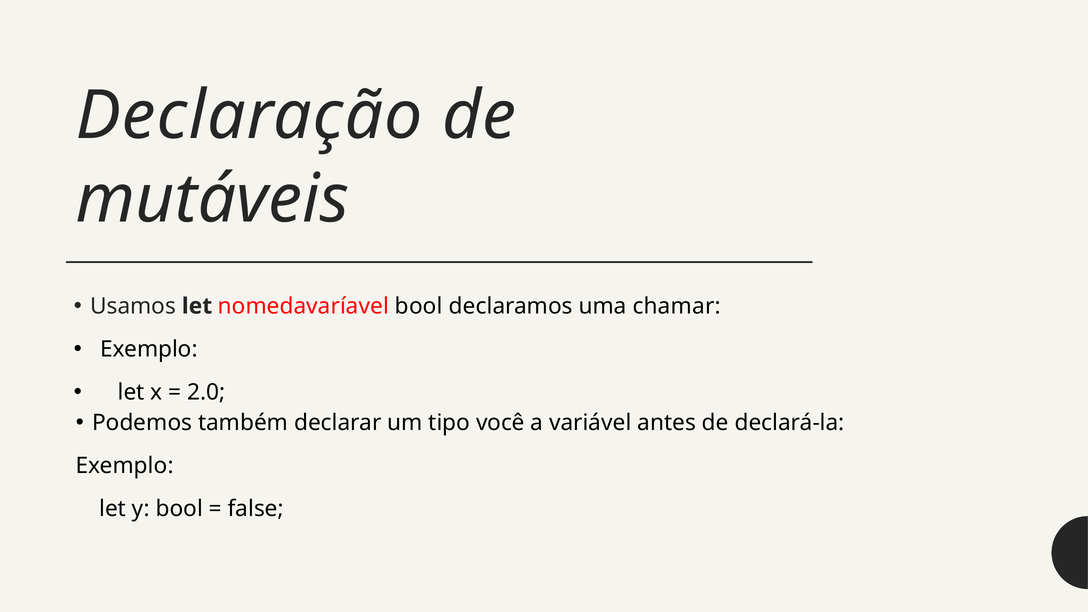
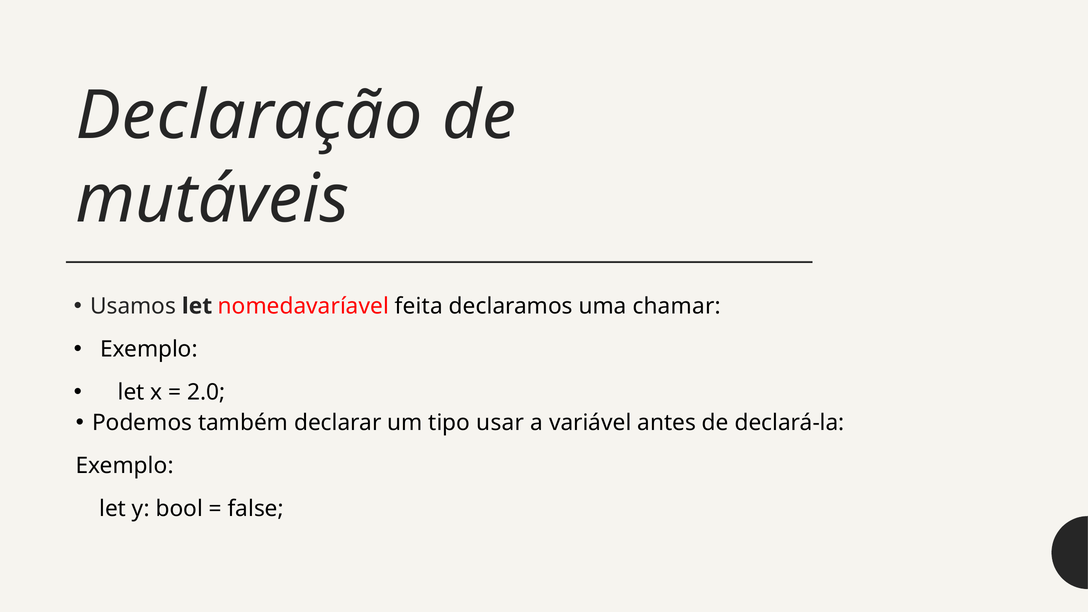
nomedavaríavel bool: bool -> feita
você: você -> usar
